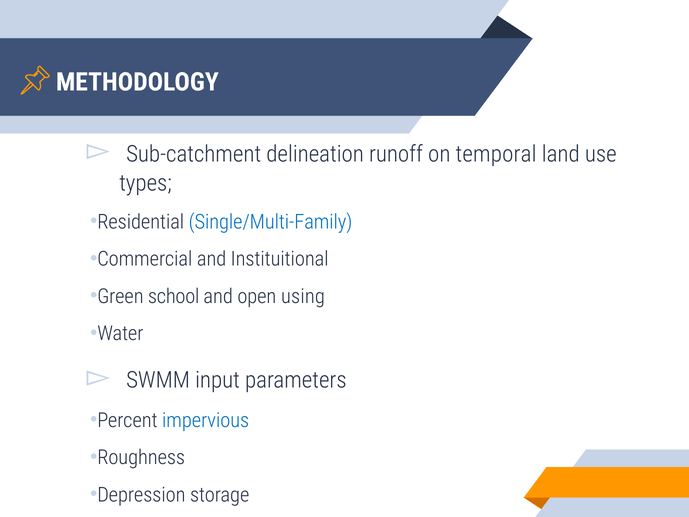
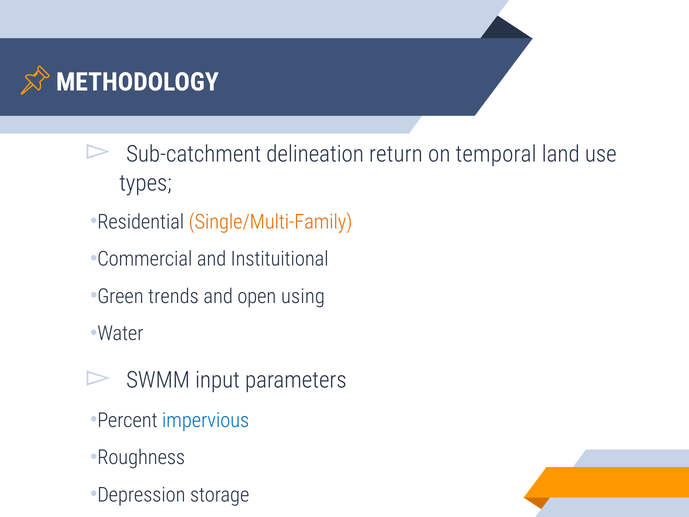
runoff: runoff -> return
Single/Multi-Family colour: blue -> orange
school: school -> trends
